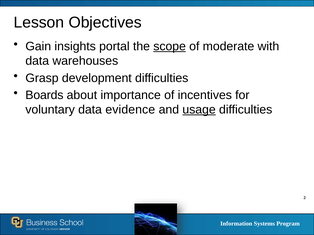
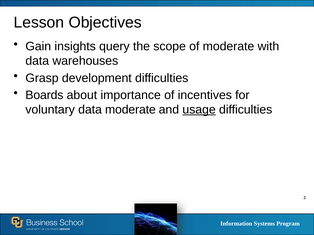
portal: portal -> query
scope underline: present -> none
data evidence: evidence -> moderate
